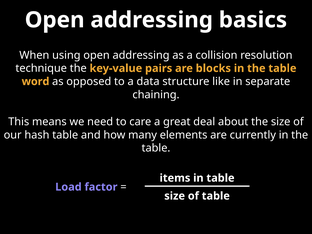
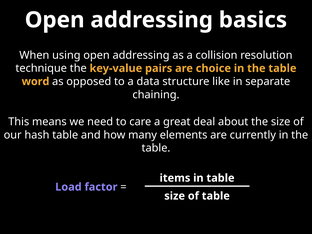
blocks: blocks -> choice
